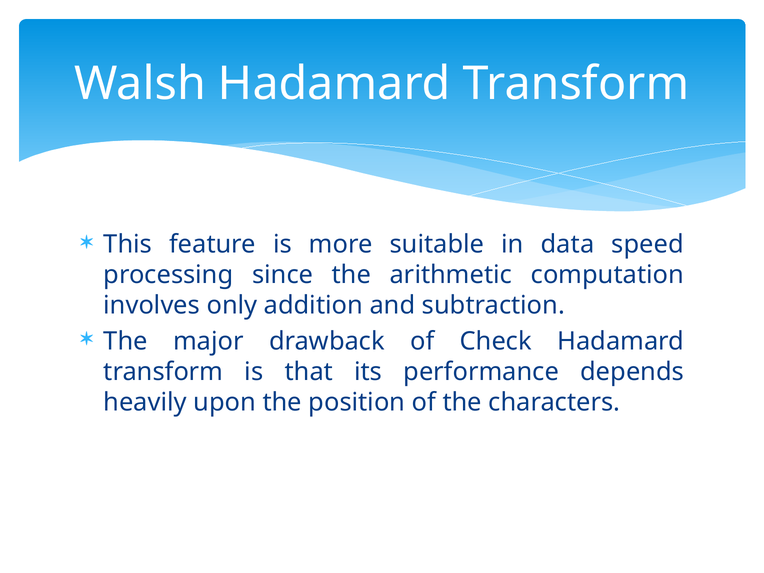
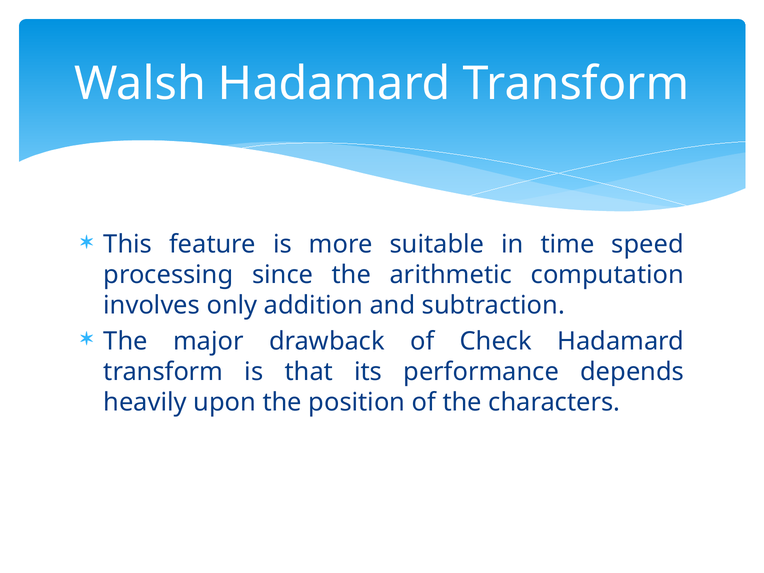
data: data -> time
